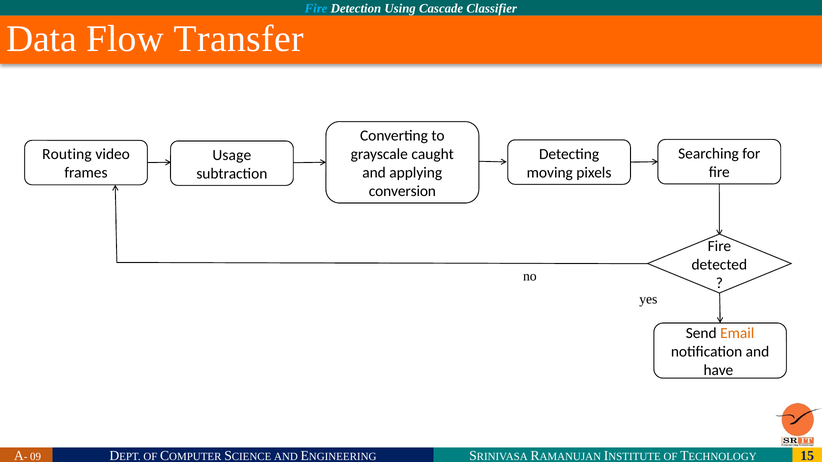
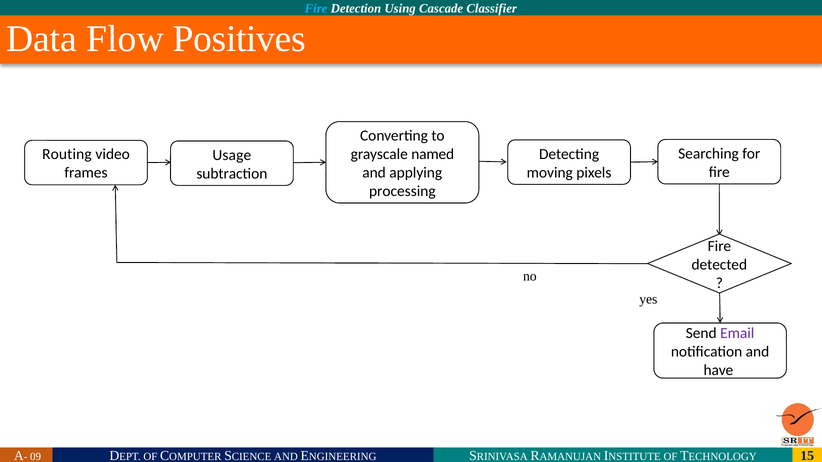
Transfer: Transfer -> Positives
caught: caught -> named
conversion: conversion -> processing
Email colour: orange -> purple
